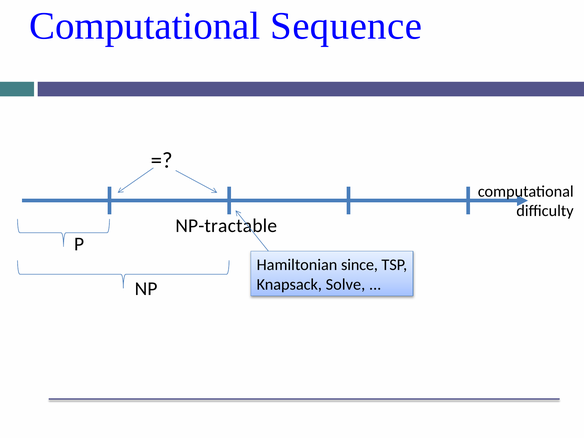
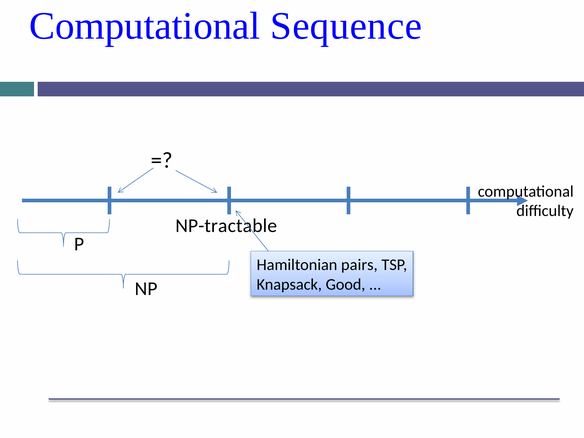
since: since -> pairs
Solve: Solve -> Good
